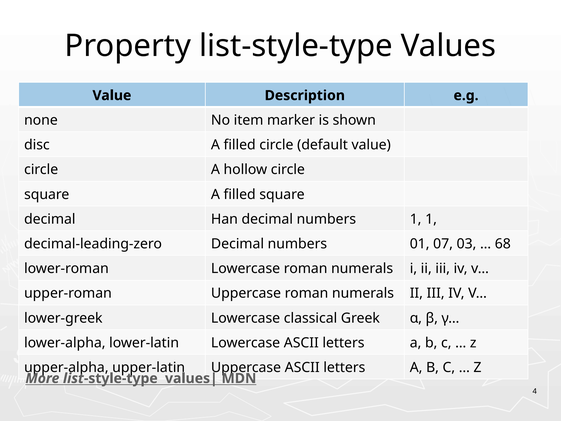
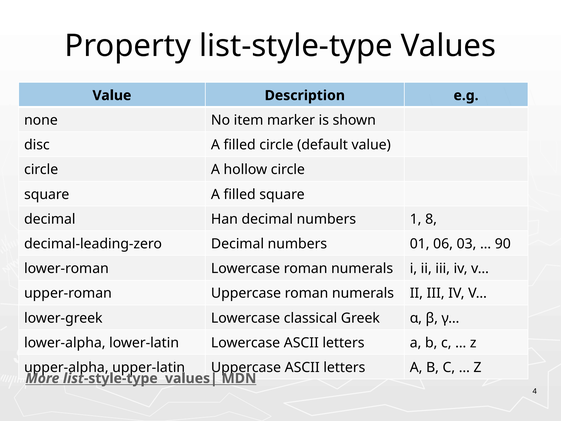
1 1: 1 -> 8
07: 07 -> 06
68: 68 -> 90
